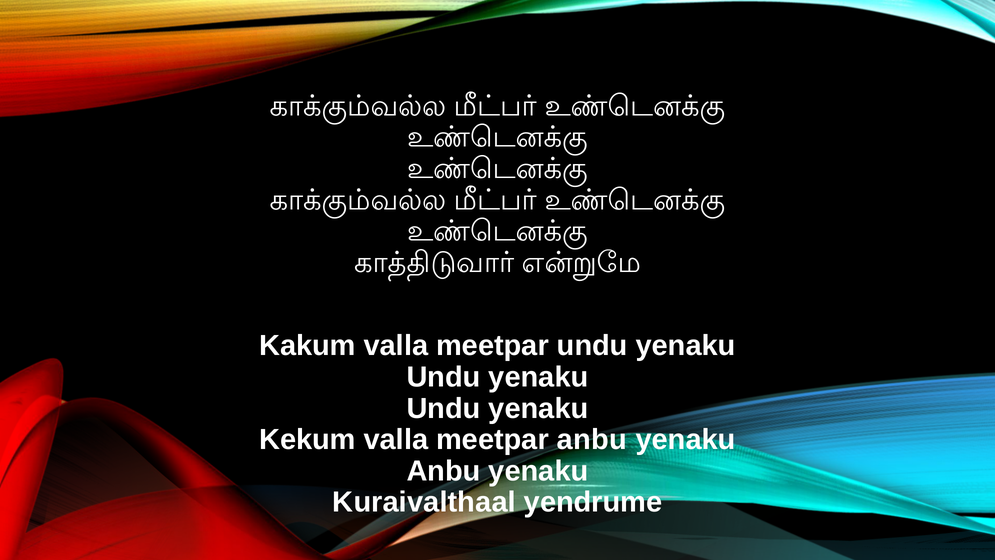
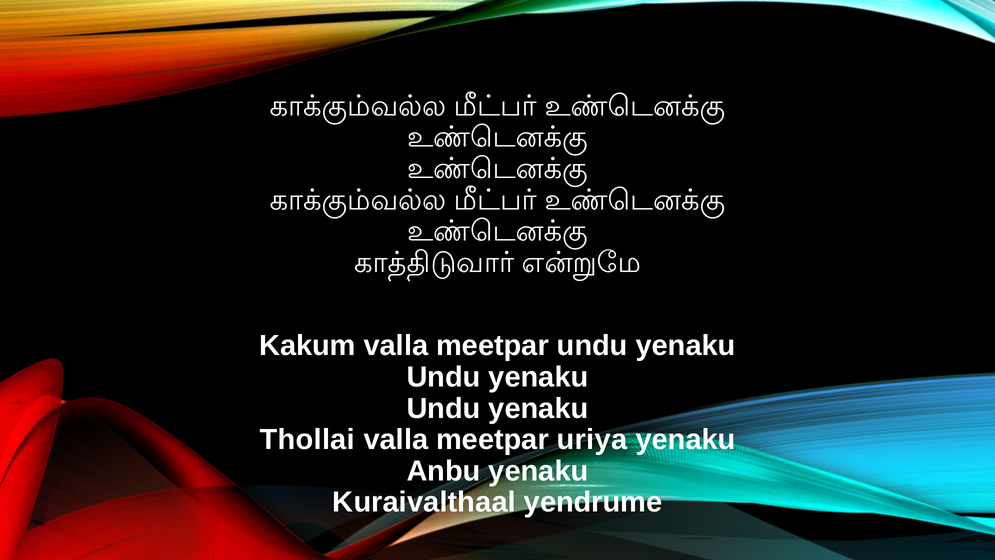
Kekum: Kekum -> Thollai
meetpar anbu: anbu -> uriya
